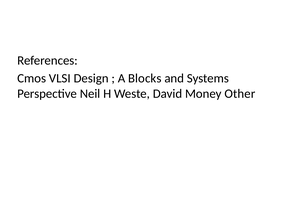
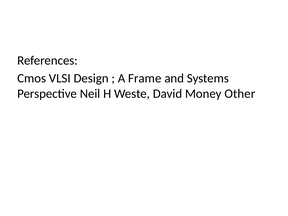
Blocks: Blocks -> Frame
